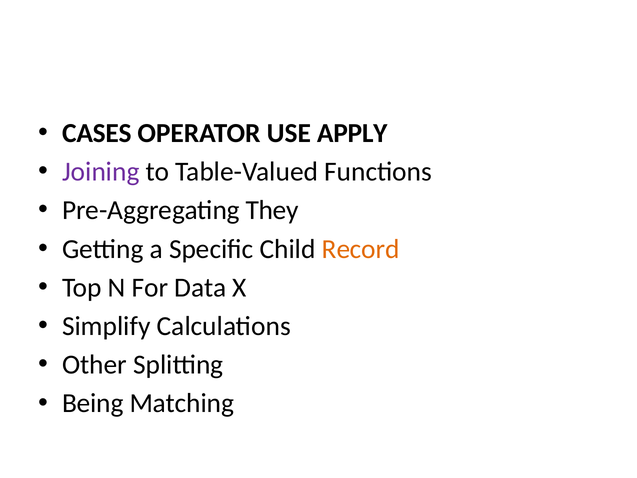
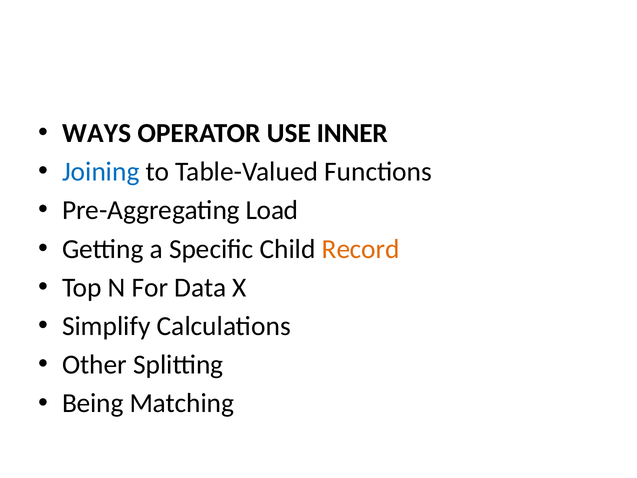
CASES: CASES -> WAYS
APPLY: APPLY -> INNER
Joining colour: purple -> blue
They: They -> Load
